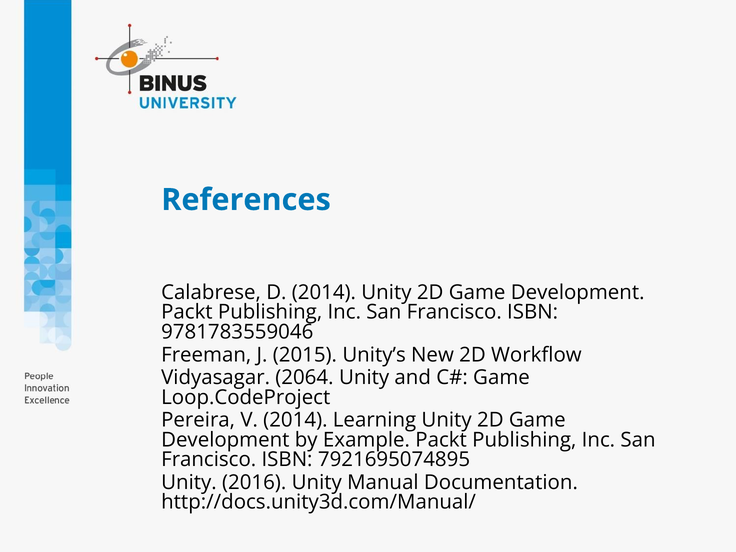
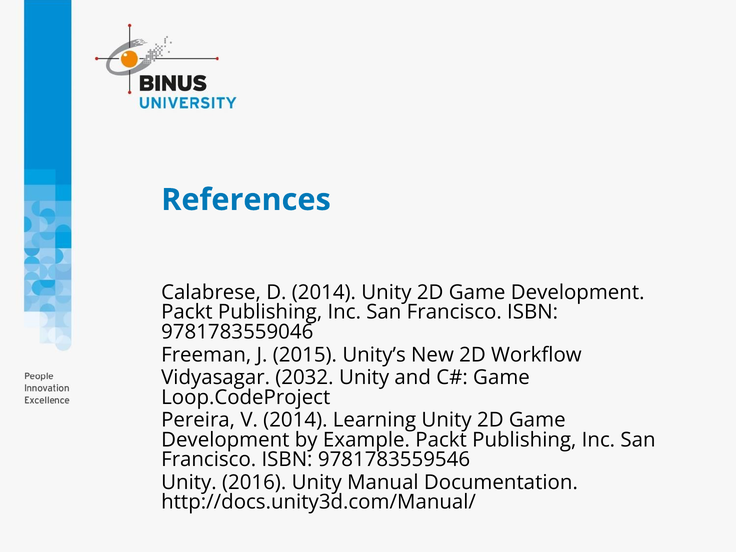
2064: 2064 -> 2032
7921695074895: 7921695074895 -> 9781783559546
